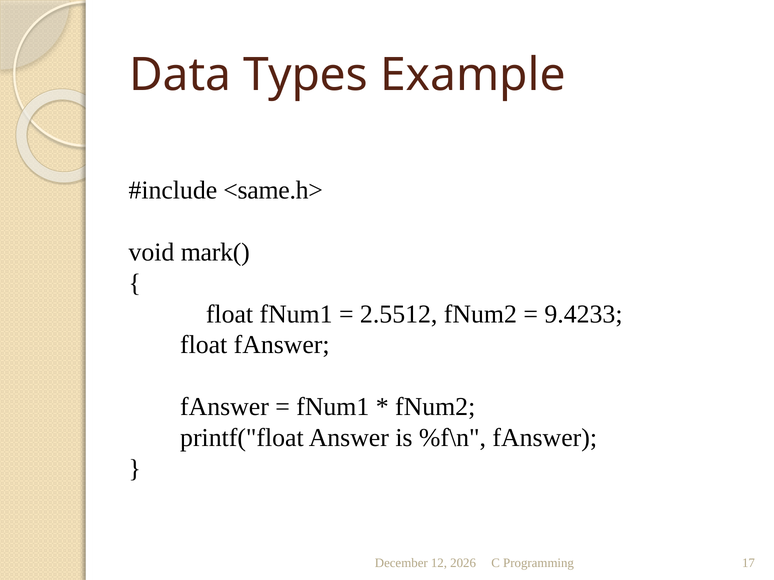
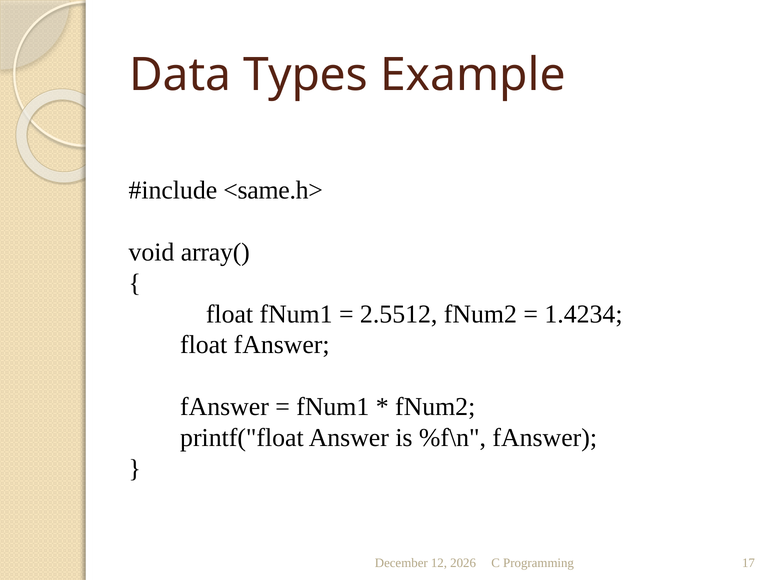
mark(: mark( -> array(
9.4233: 9.4233 -> 1.4234
